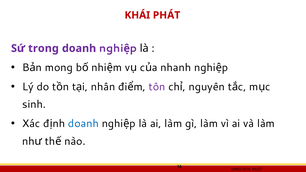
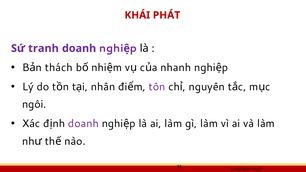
trong: trong -> tranh
mong: mong -> thách
sinh: sinh -> ngôi
doanh at (83, 124) colour: blue -> purple
